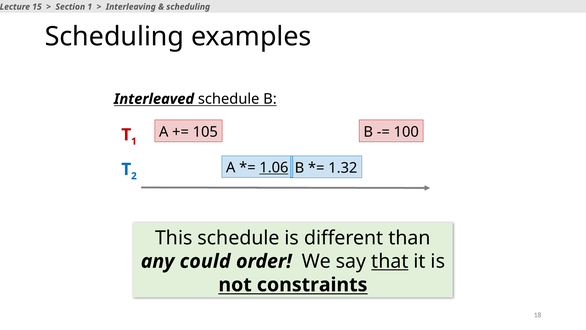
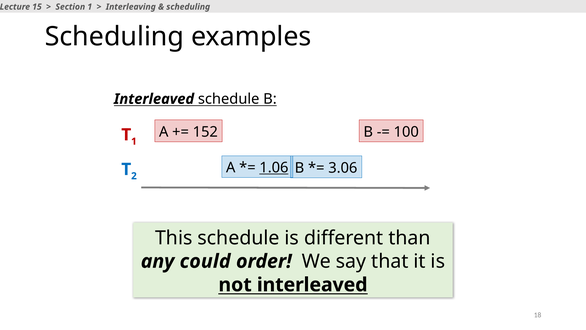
105: 105 -> 152
1.32: 1.32 -> 3.06
that underline: present -> none
not constraints: constraints -> interleaved
